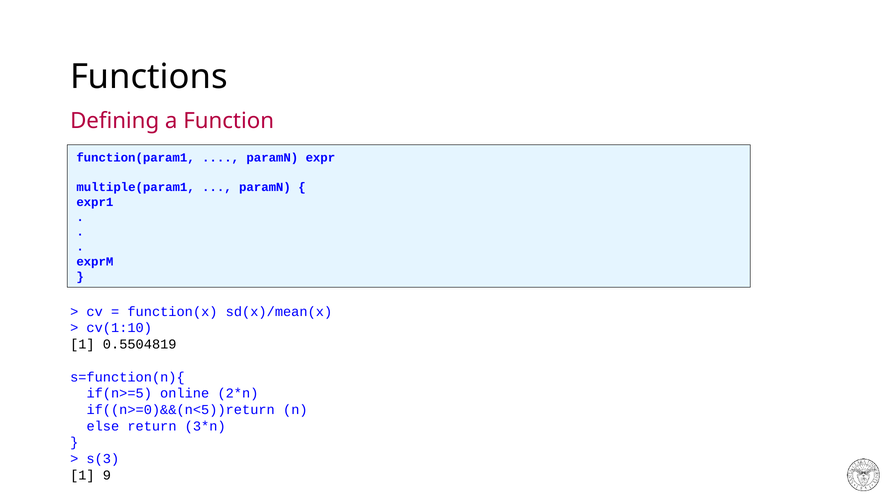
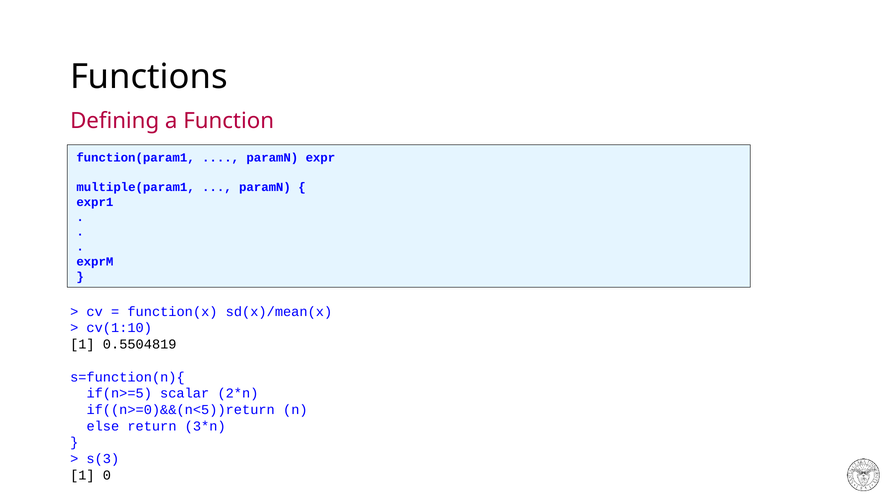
online: online -> scalar
9: 9 -> 0
